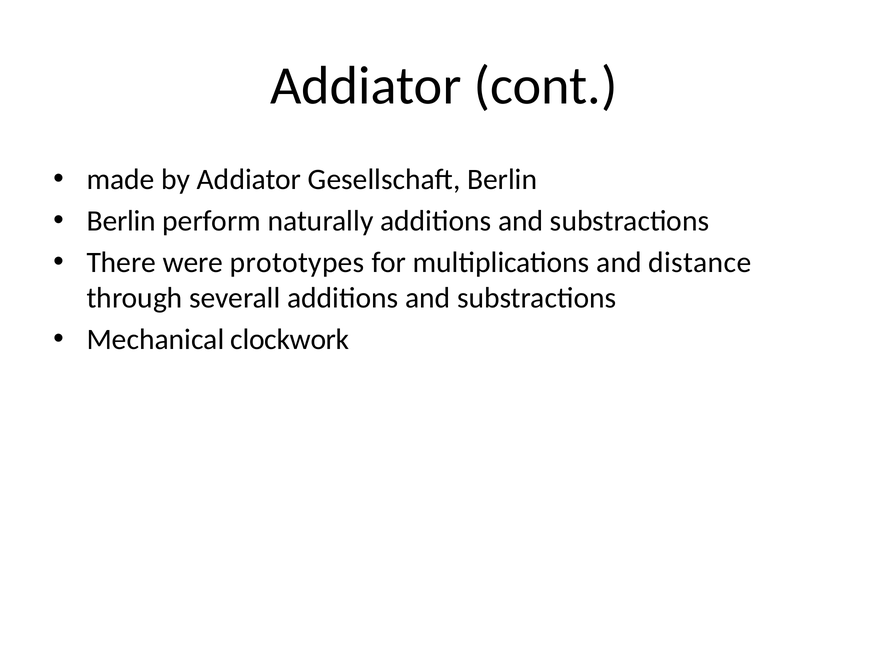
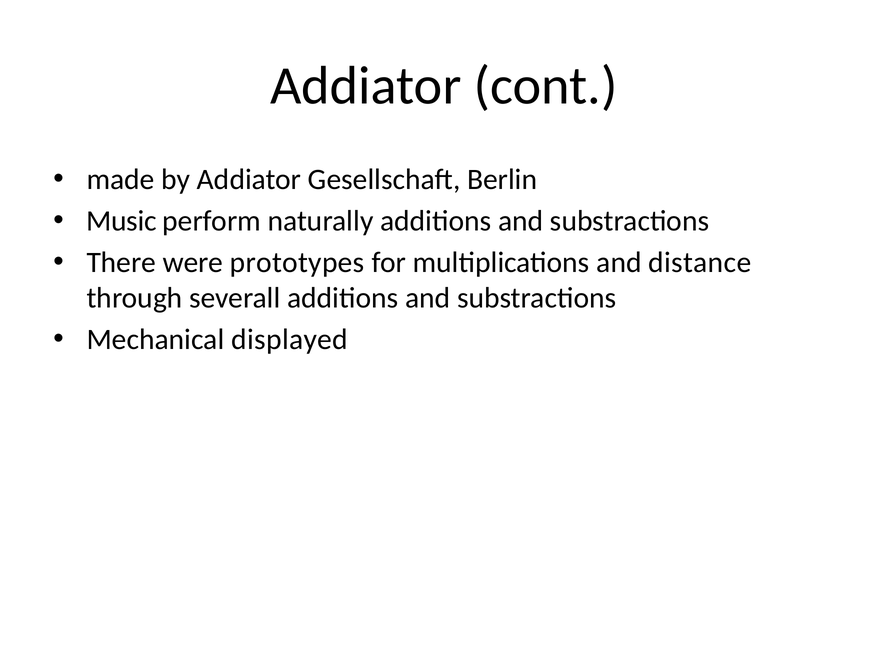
Berlin at (121, 221): Berlin -> Music
clockwork: clockwork -> displayed
